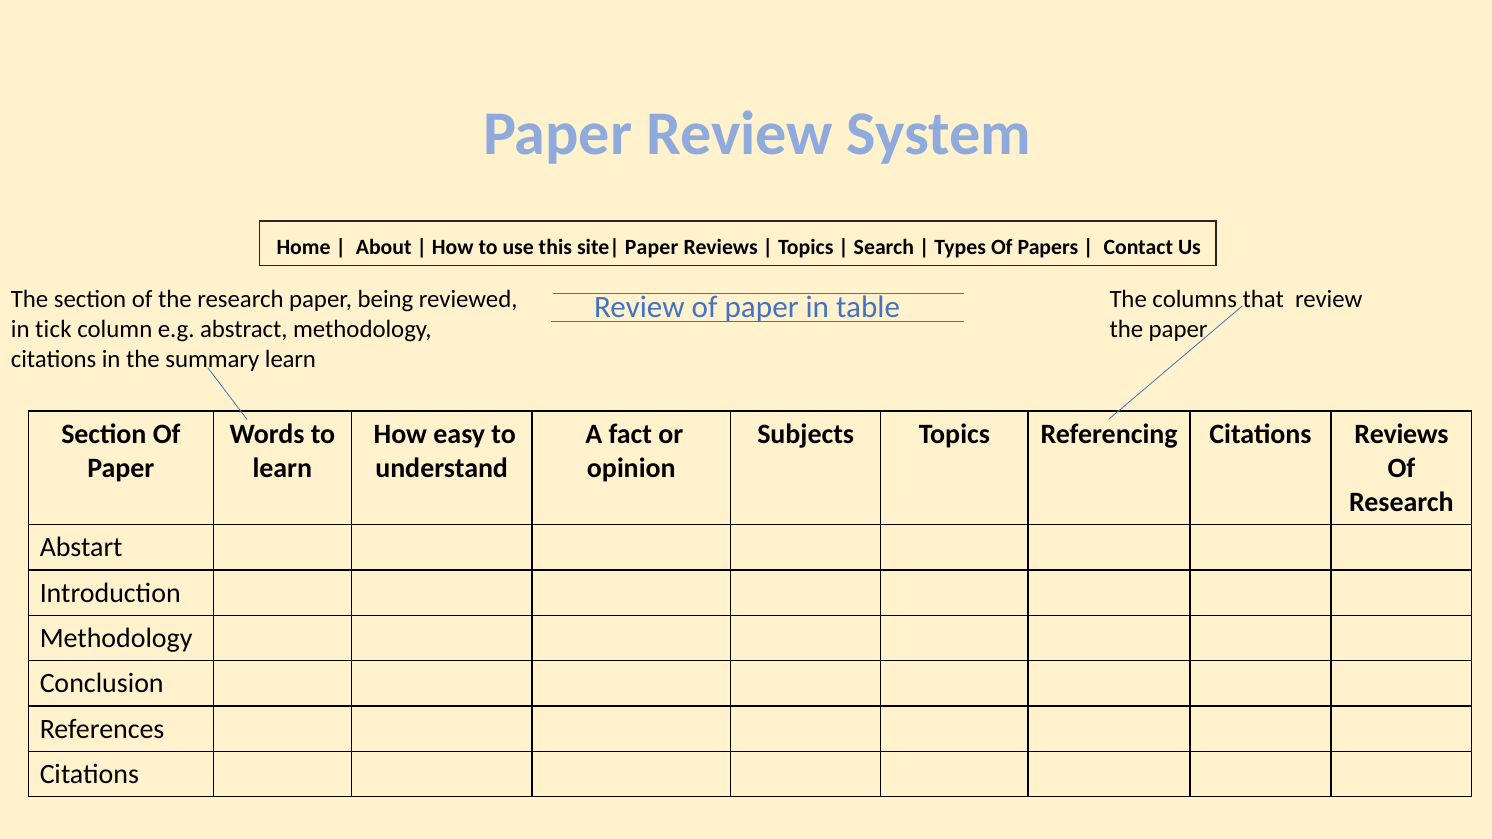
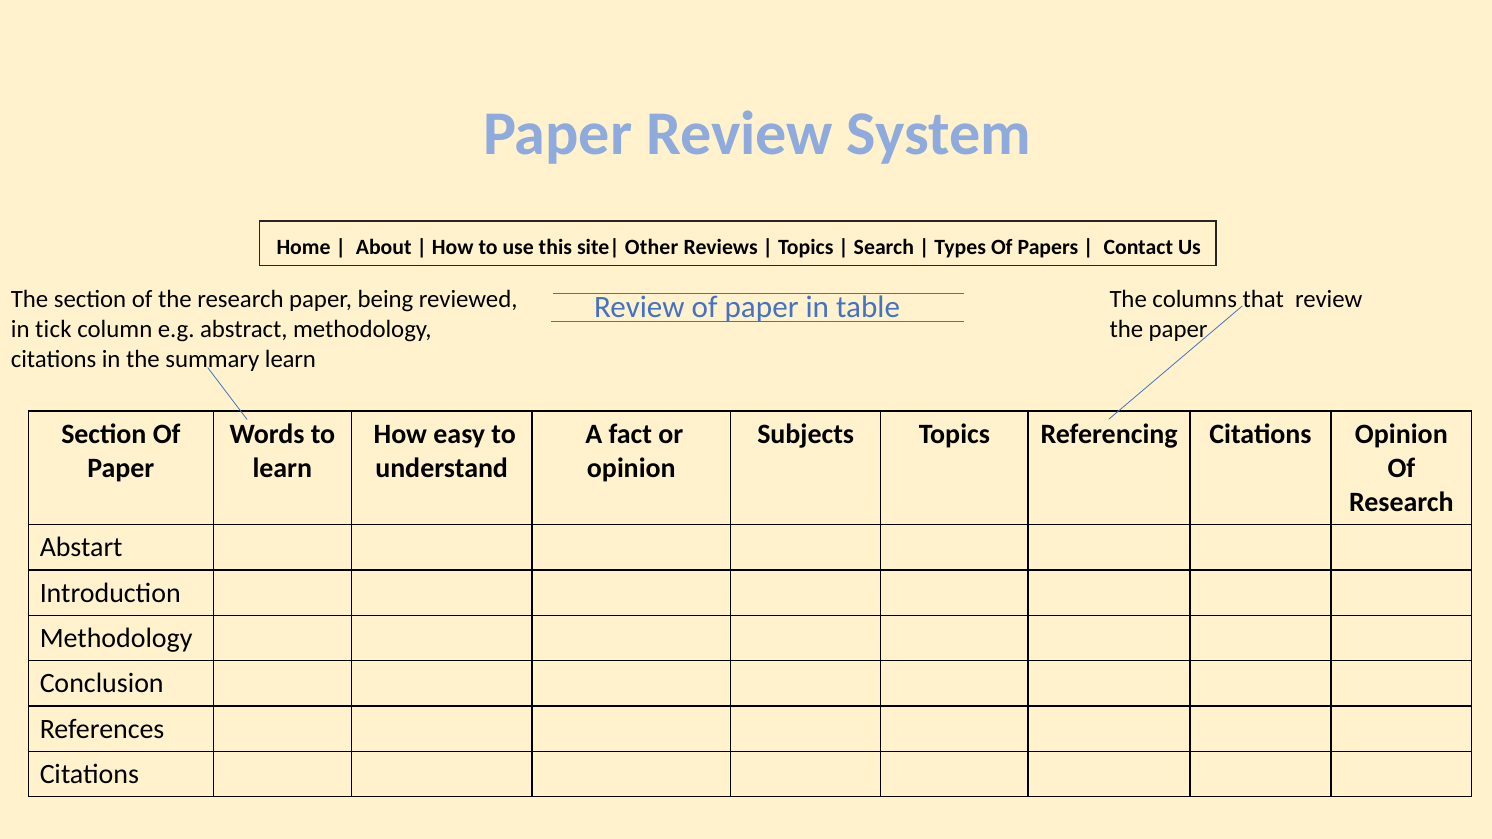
Paper at (652, 247): Paper -> Other
Citations Reviews: Reviews -> Opinion
